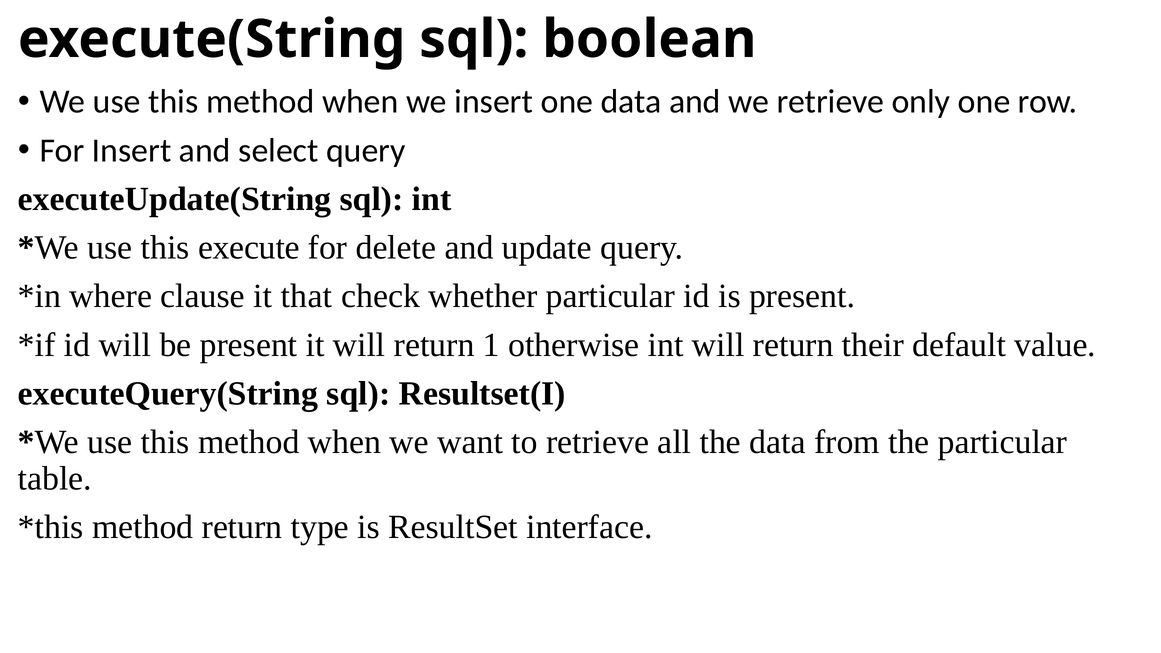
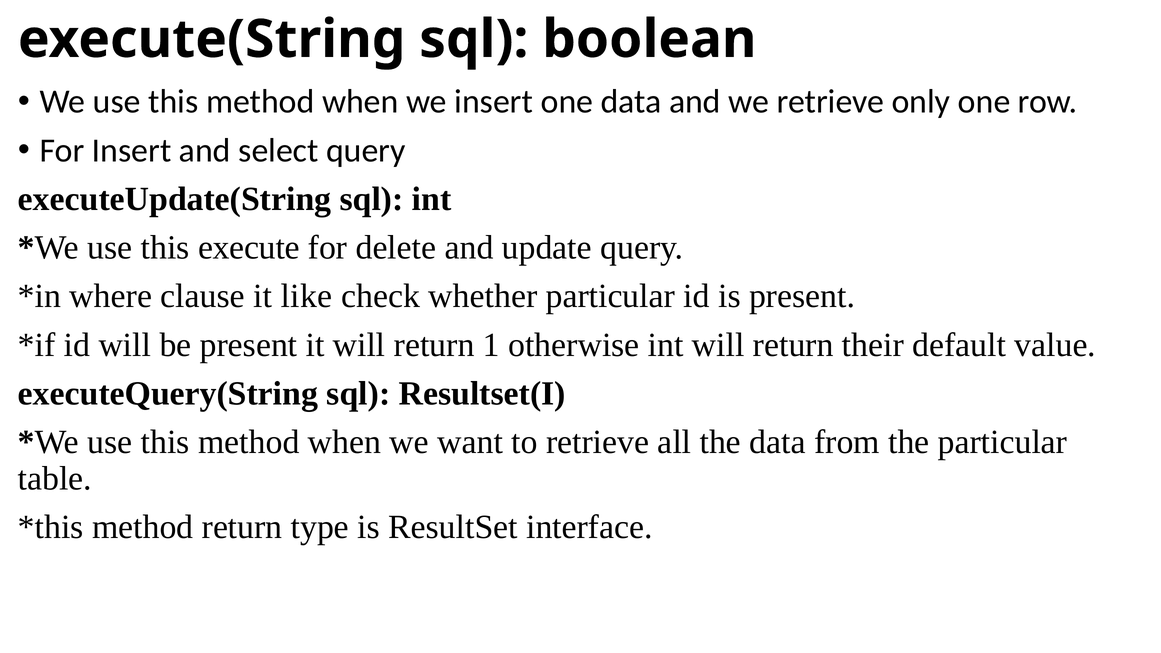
that: that -> like
